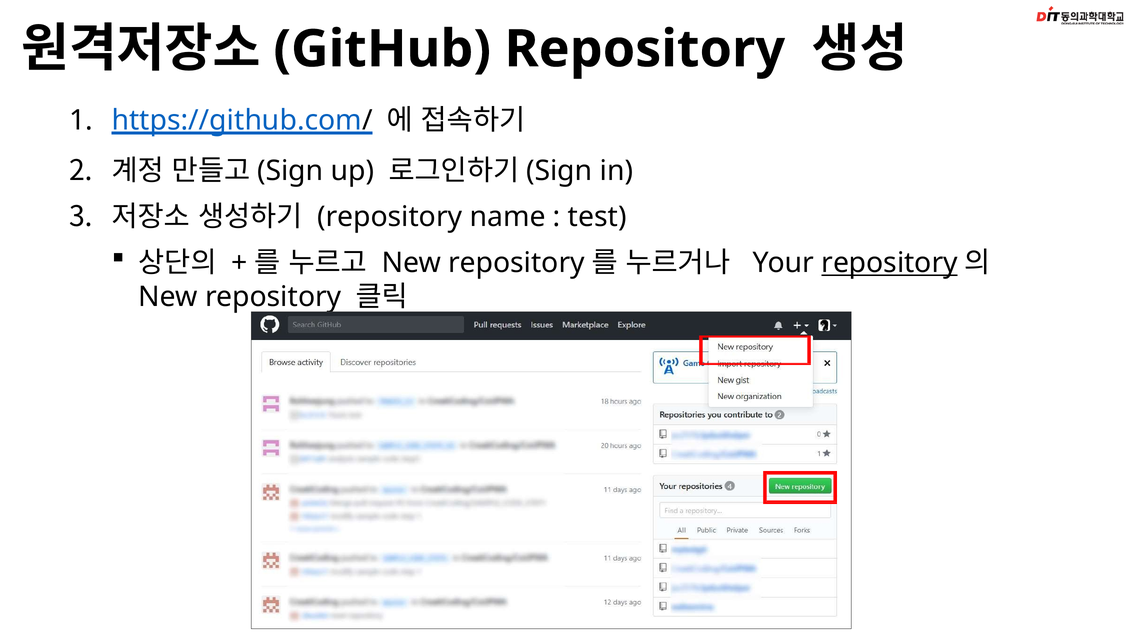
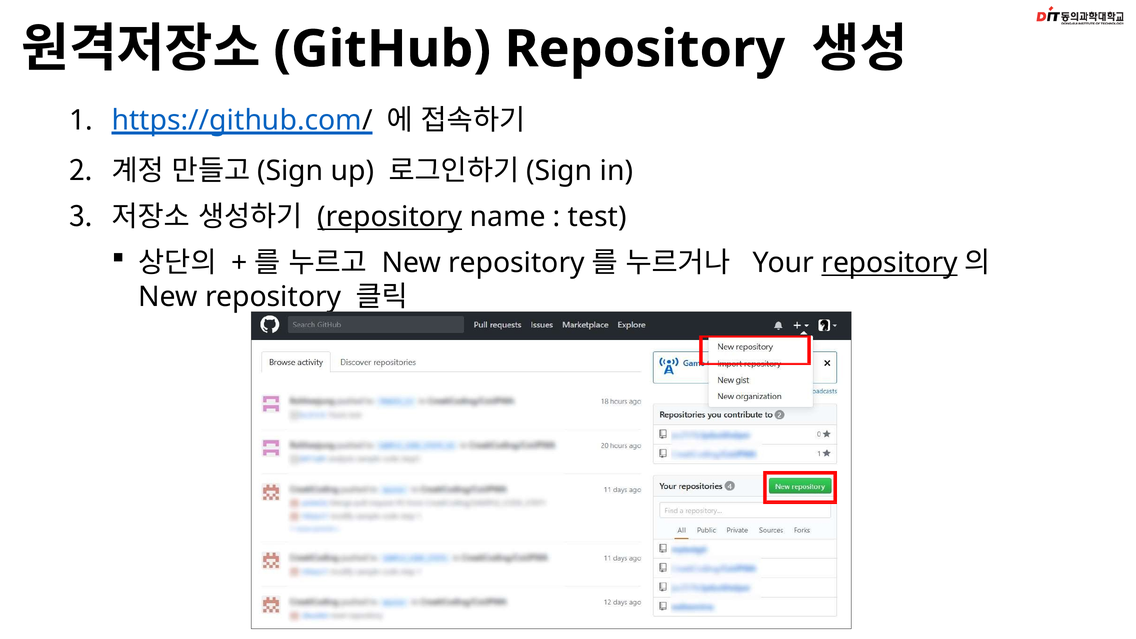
repository at (390, 217) underline: none -> present
